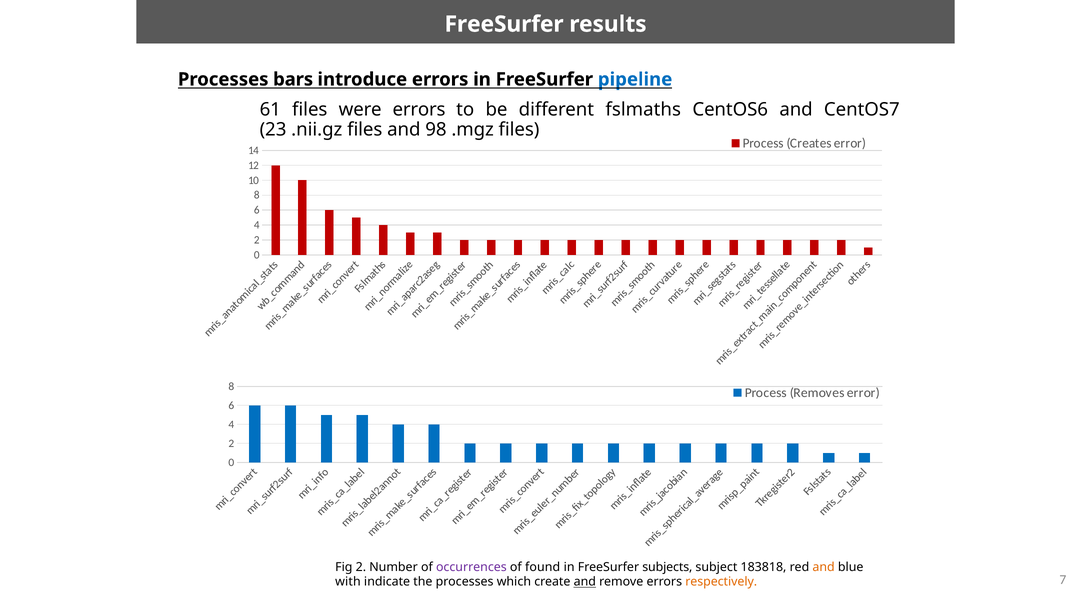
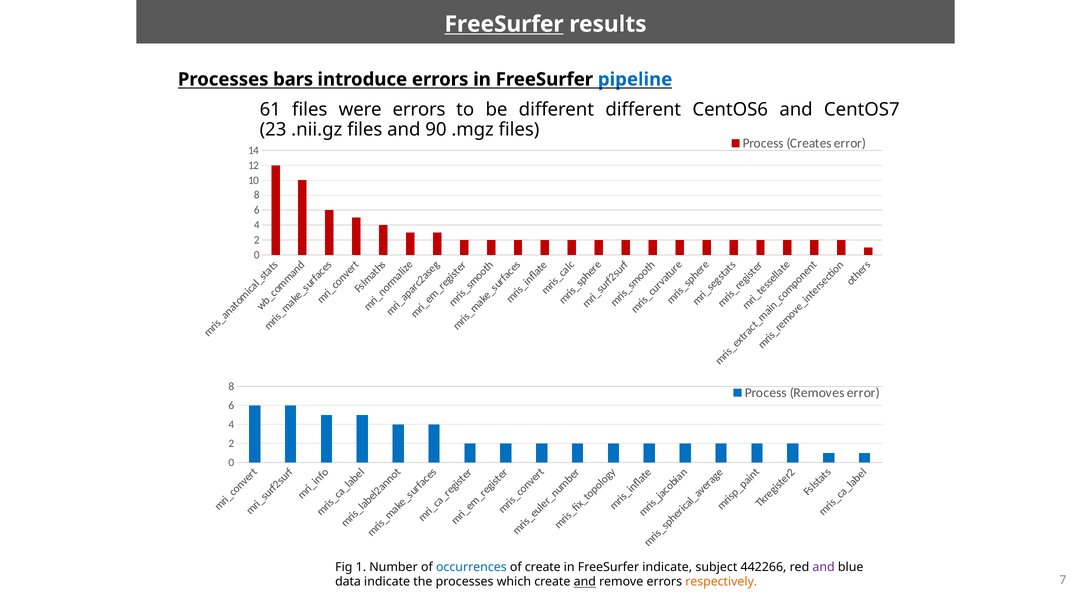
FreeSurfer at (504, 24) underline: none -> present
different fslmaths: fslmaths -> different
98: 98 -> 90
Fig 2: 2 -> 1
occurrences colour: purple -> blue
of found: found -> create
FreeSurfer subjects: subjects -> indicate
183818: 183818 -> 442266
and at (824, 568) colour: orange -> purple
with: with -> data
